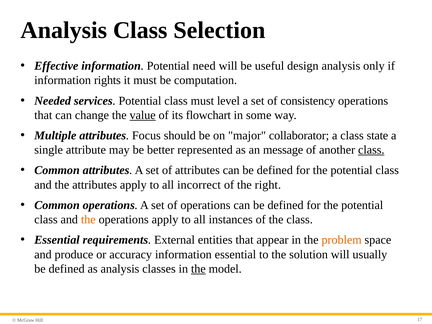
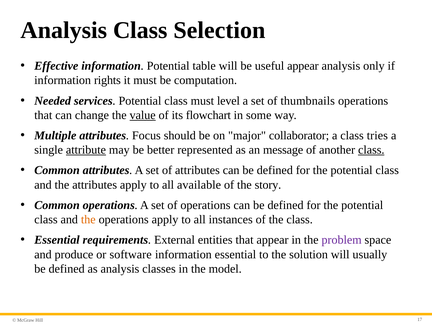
need: need -> table
useful design: design -> appear
consistency: consistency -> thumbnails
state: state -> tries
attribute underline: none -> present
incorrect: incorrect -> available
right: right -> story
problem colour: orange -> purple
accuracy: accuracy -> software
the at (198, 269) underline: present -> none
